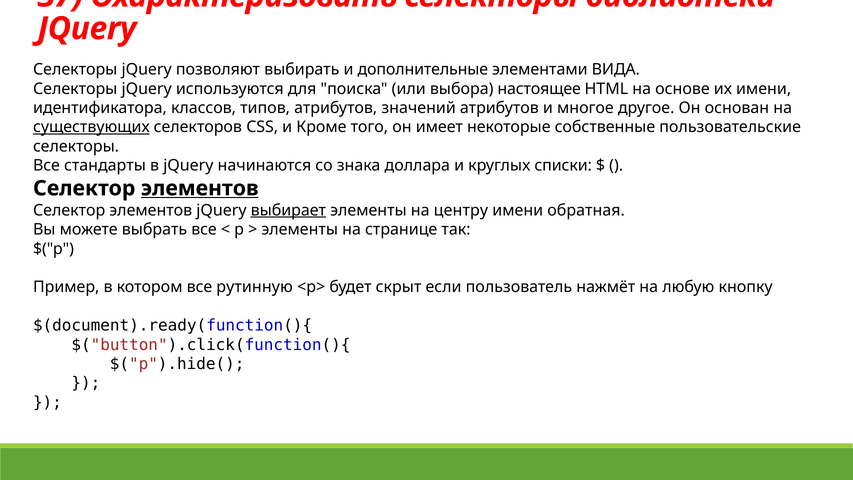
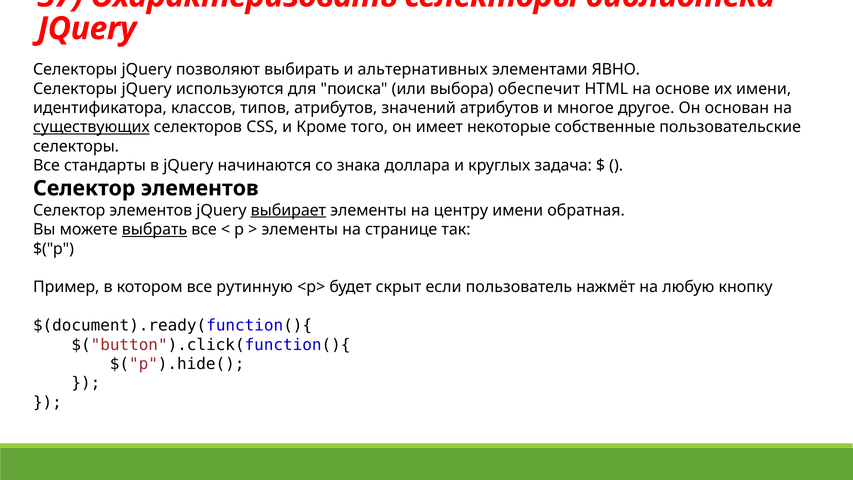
дополнительные: дополнительные -> альтернативных
ВИДА: ВИДА -> ЯВНО
настоящее: настоящее -> обеспечит
списки: списки -> задача
элементов at (200, 188) underline: present -> none
выбрать underline: none -> present
